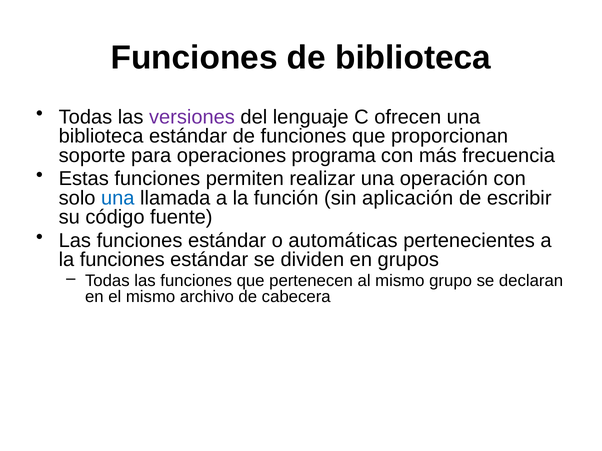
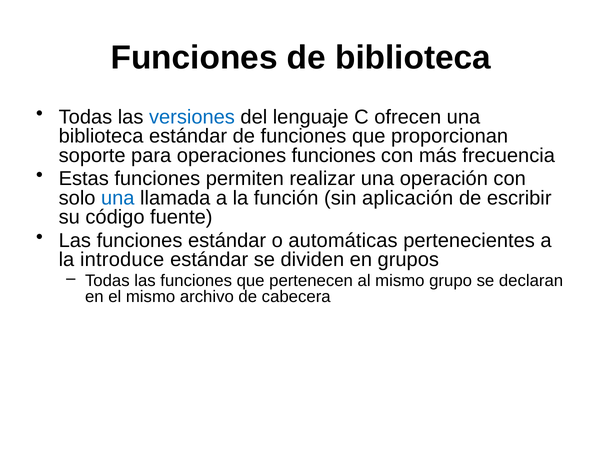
versiones colour: purple -> blue
operaciones programa: programa -> funciones
la funciones: funciones -> introduce
